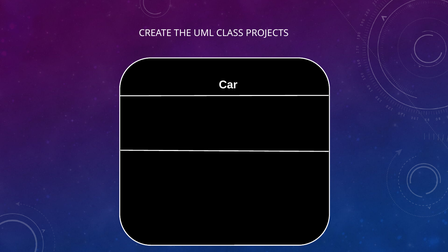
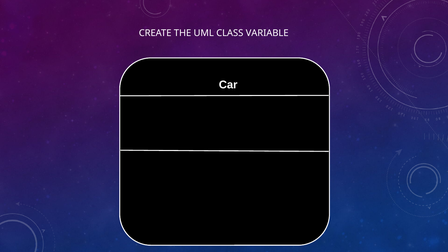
PROJECTS: PROJECTS -> VARIABLE
